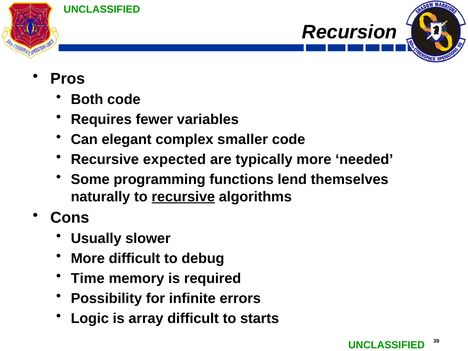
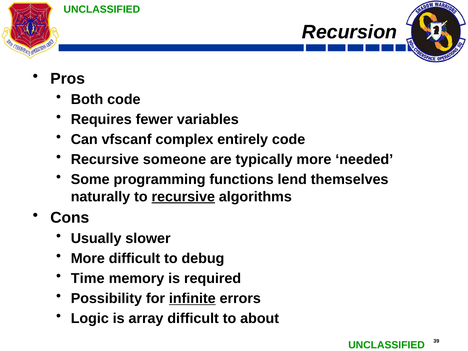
elegant: elegant -> vfscanf
smaller: smaller -> entirely
expected: expected -> someone
infinite underline: none -> present
starts: starts -> about
